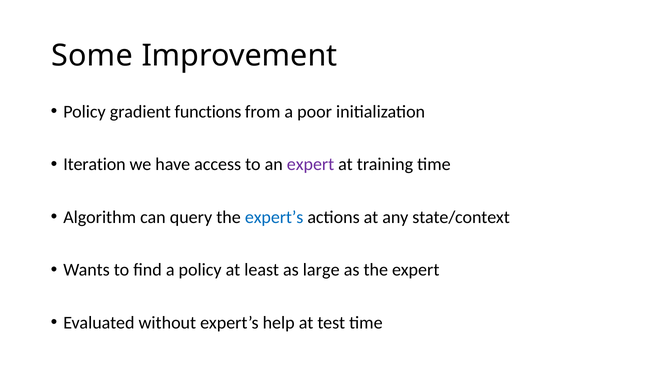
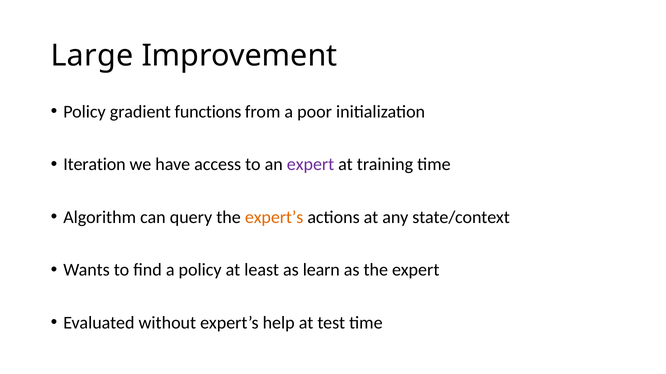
Some: Some -> Large
expert’s at (274, 217) colour: blue -> orange
large: large -> learn
